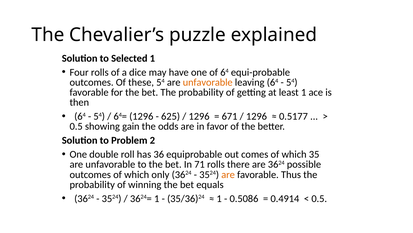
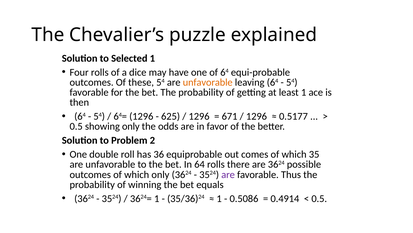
showing gain: gain -> only
In 71: 71 -> 64
are at (228, 174) colour: orange -> purple
